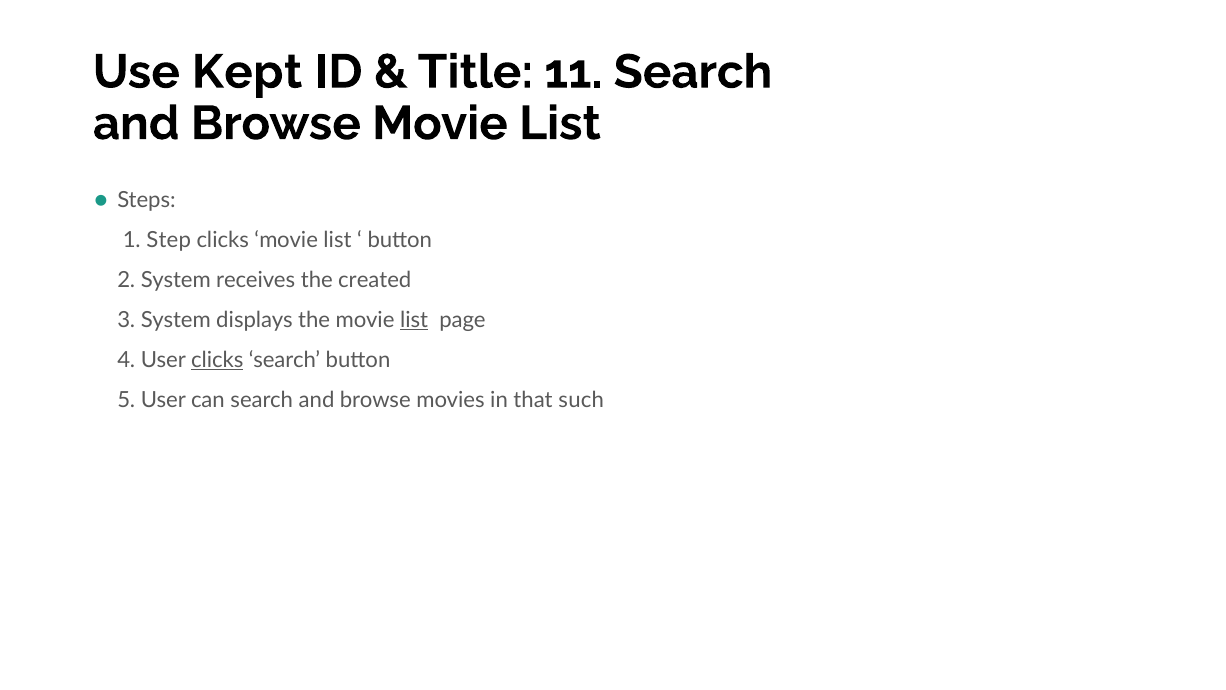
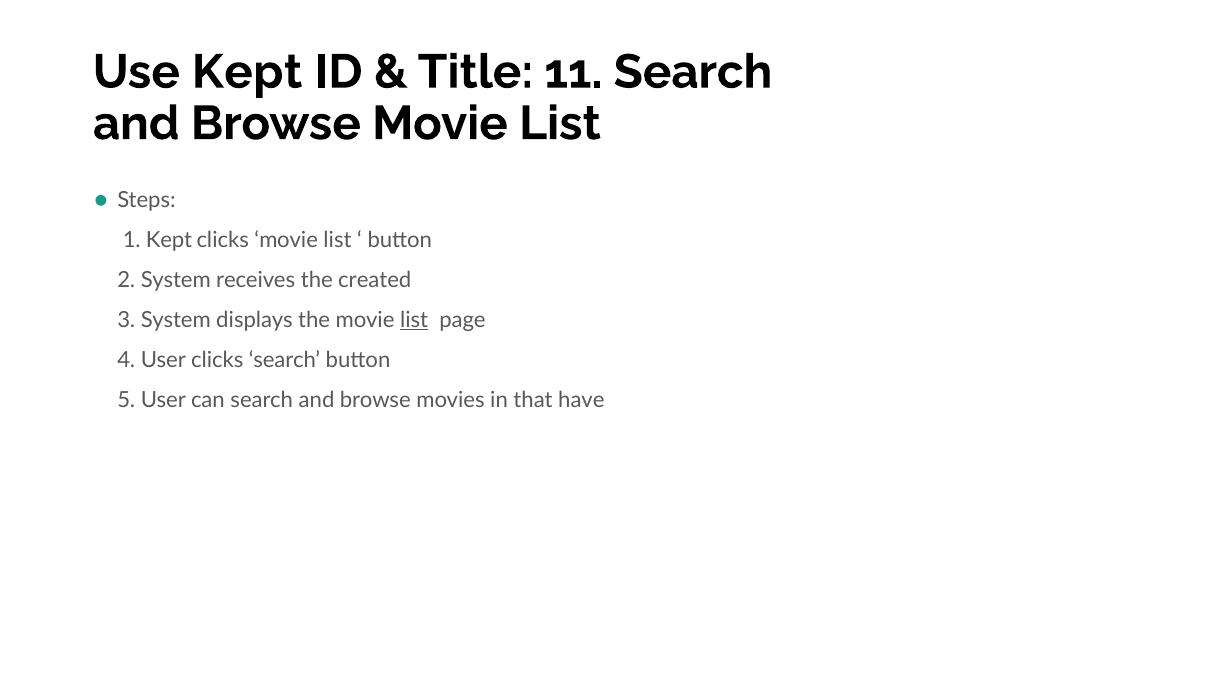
1 Step: Step -> Kept
clicks at (217, 360) underline: present -> none
such: such -> have
